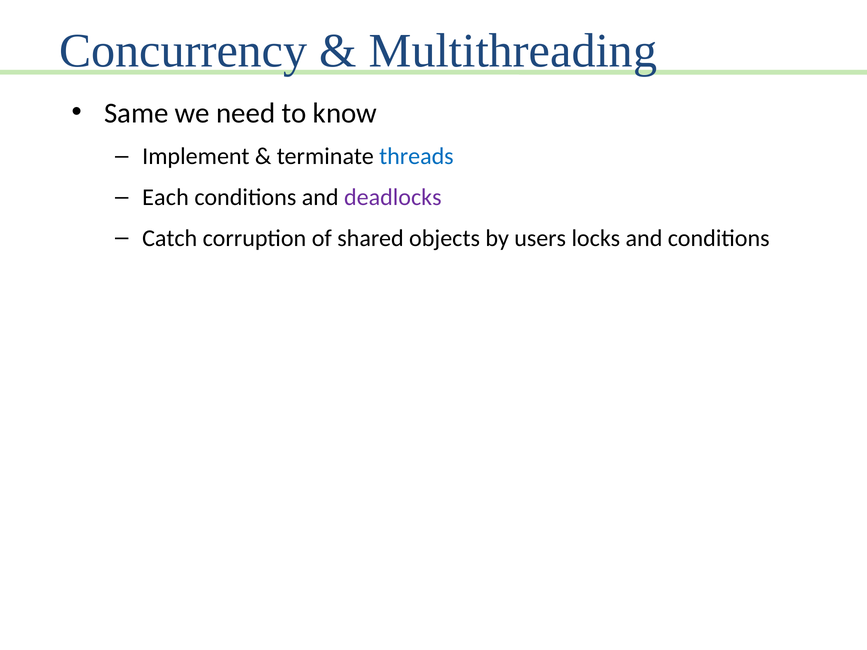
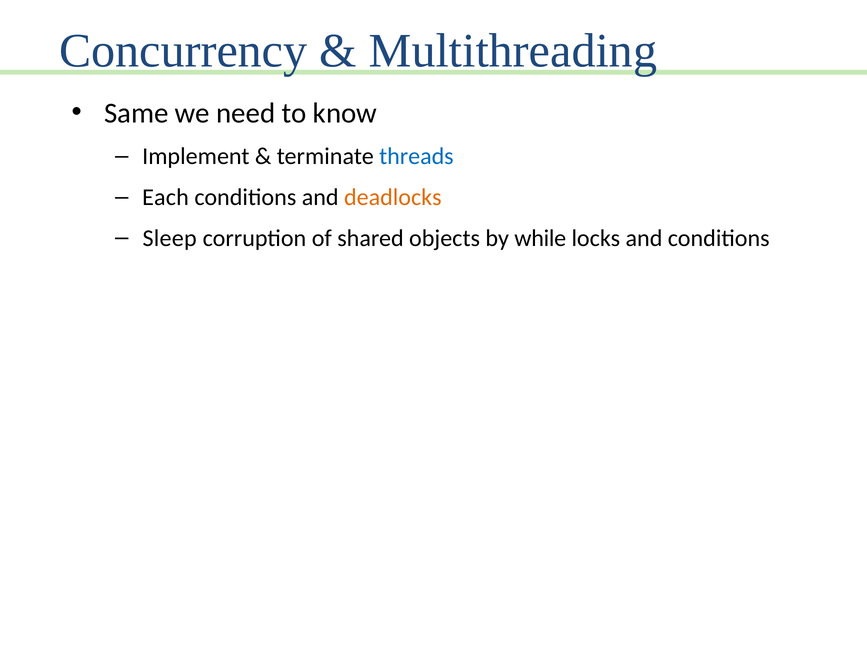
deadlocks colour: purple -> orange
Catch: Catch -> Sleep
users: users -> while
